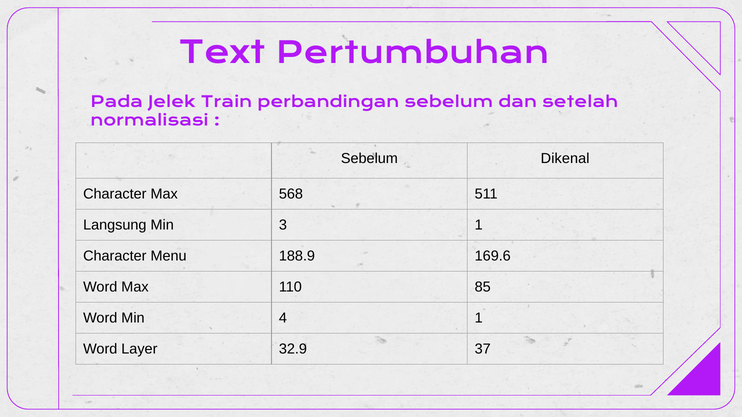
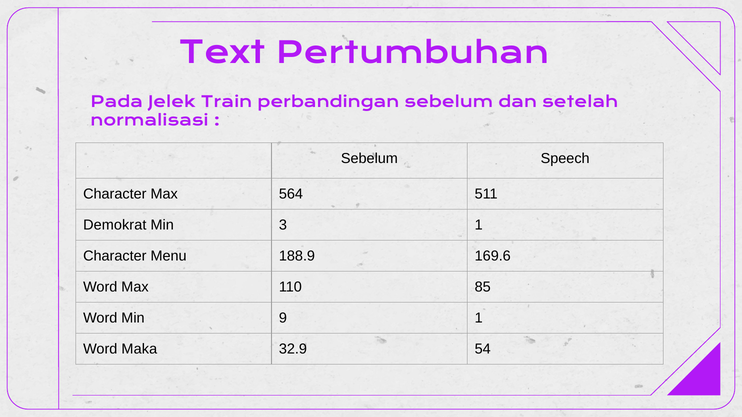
Dikenal: Dikenal -> Speech
568: 568 -> 564
Langsung: Langsung -> Demokrat
4: 4 -> 9
Layer: Layer -> Maka
37: 37 -> 54
